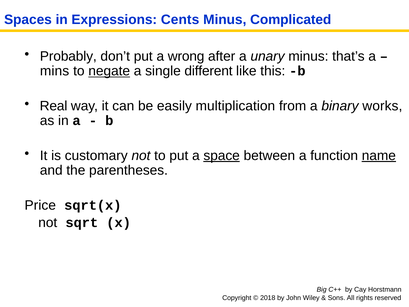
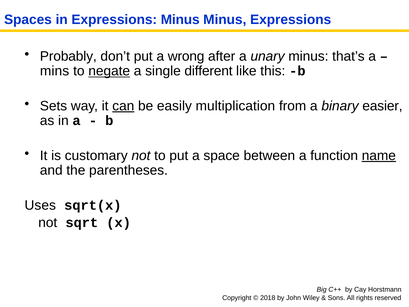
Expressions Cents: Cents -> Minus
Minus Complicated: Complicated -> Expressions
Real: Real -> Sets
can underline: none -> present
works: works -> easier
space underline: present -> none
Price: Price -> Uses
